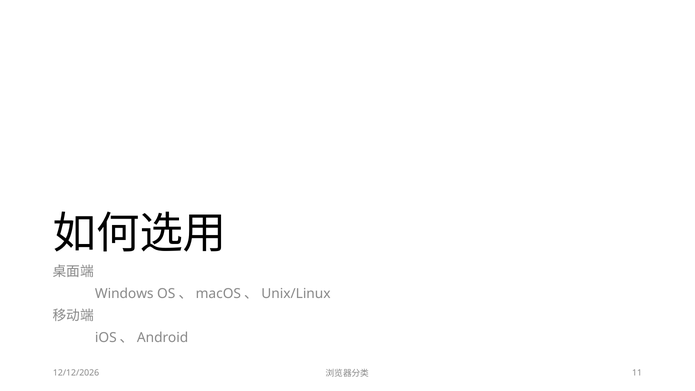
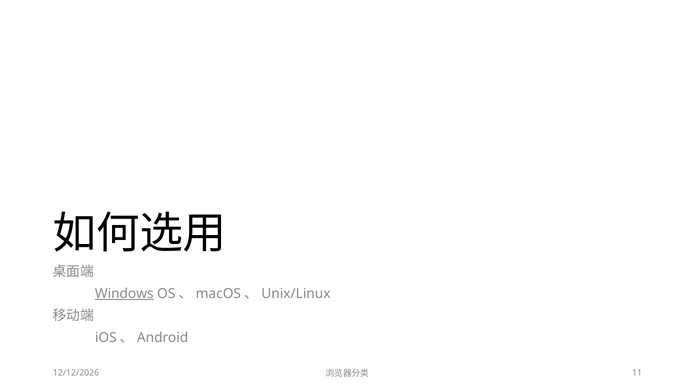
Windows underline: none -> present
